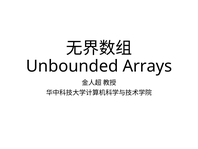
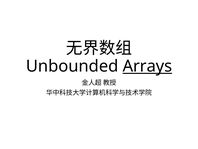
Arrays underline: none -> present
